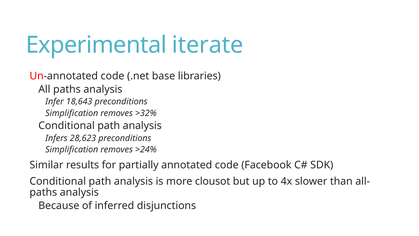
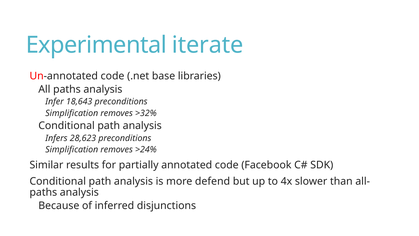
clousot: clousot -> defend
